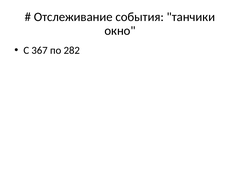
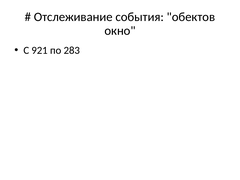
танчики: танчики -> обектов
367: 367 -> 921
282: 282 -> 283
